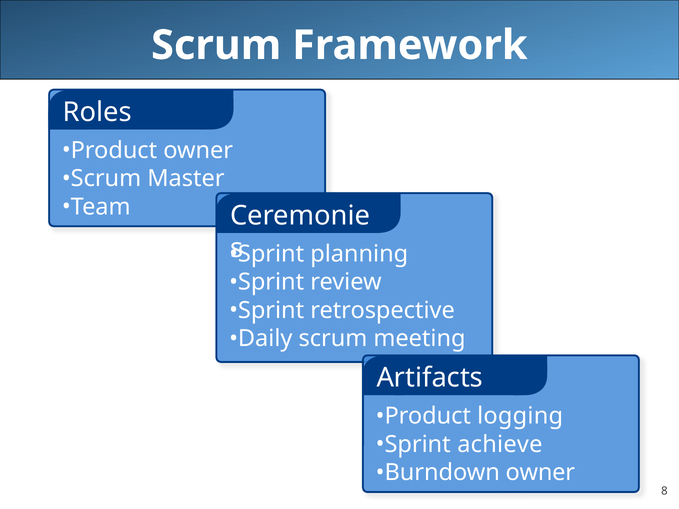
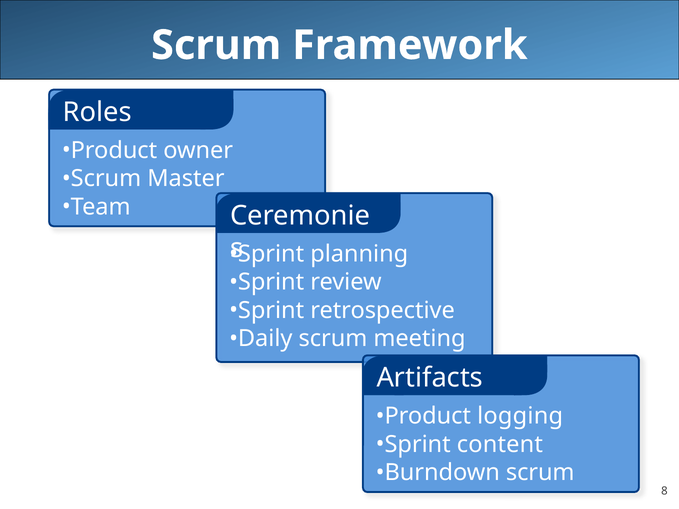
achieve: achieve -> content
Burndown owner: owner -> scrum
